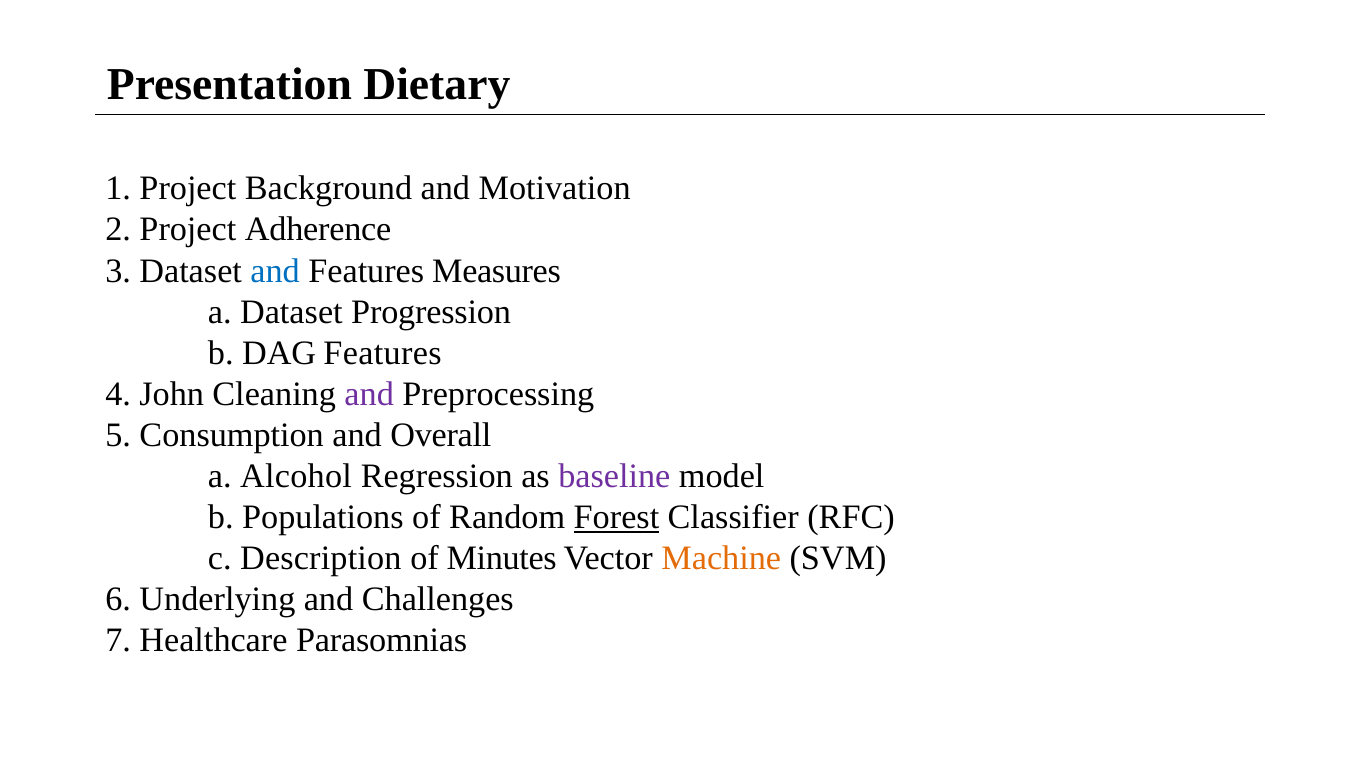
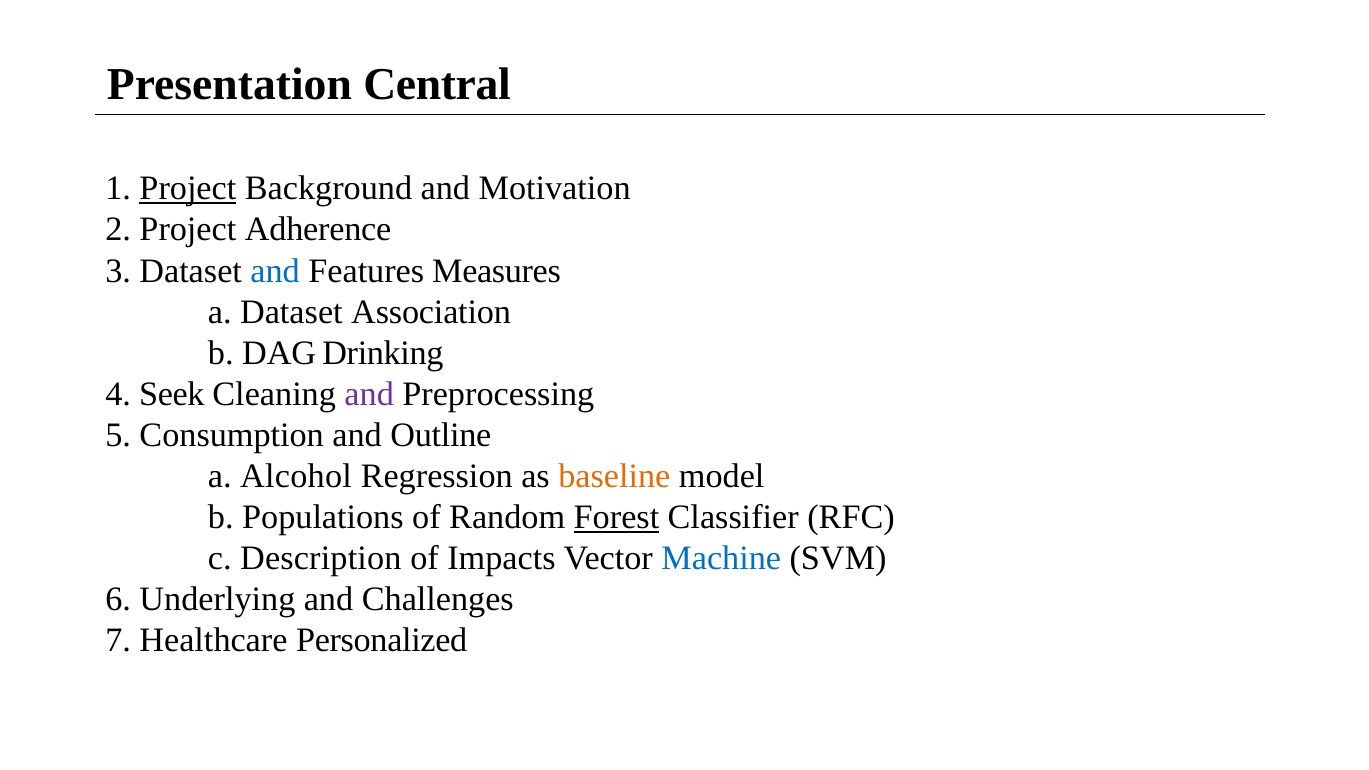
Dietary: Dietary -> Central
Project at (188, 189) underline: none -> present
Progression: Progression -> Association
DAG Features: Features -> Drinking
John: John -> Seek
Overall: Overall -> Outline
baseline colour: purple -> orange
Minutes: Minutes -> Impacts
Machine colour: orange -> blue
Parasomnias: Parasomnias -> Personalized
